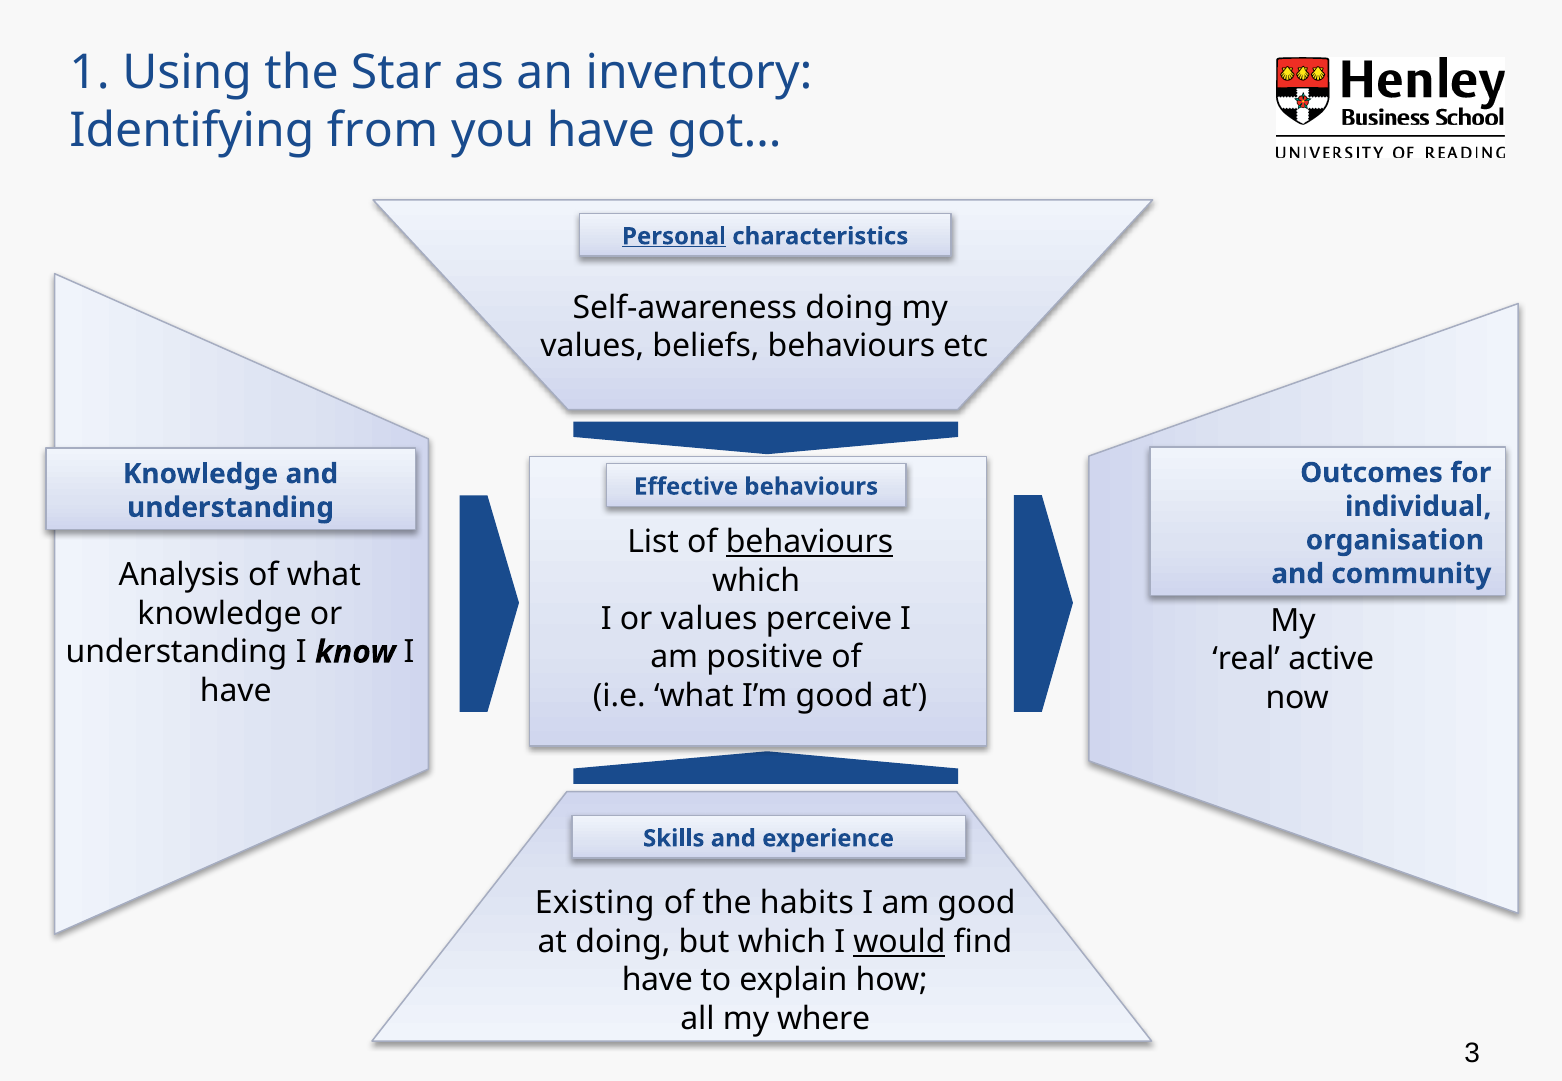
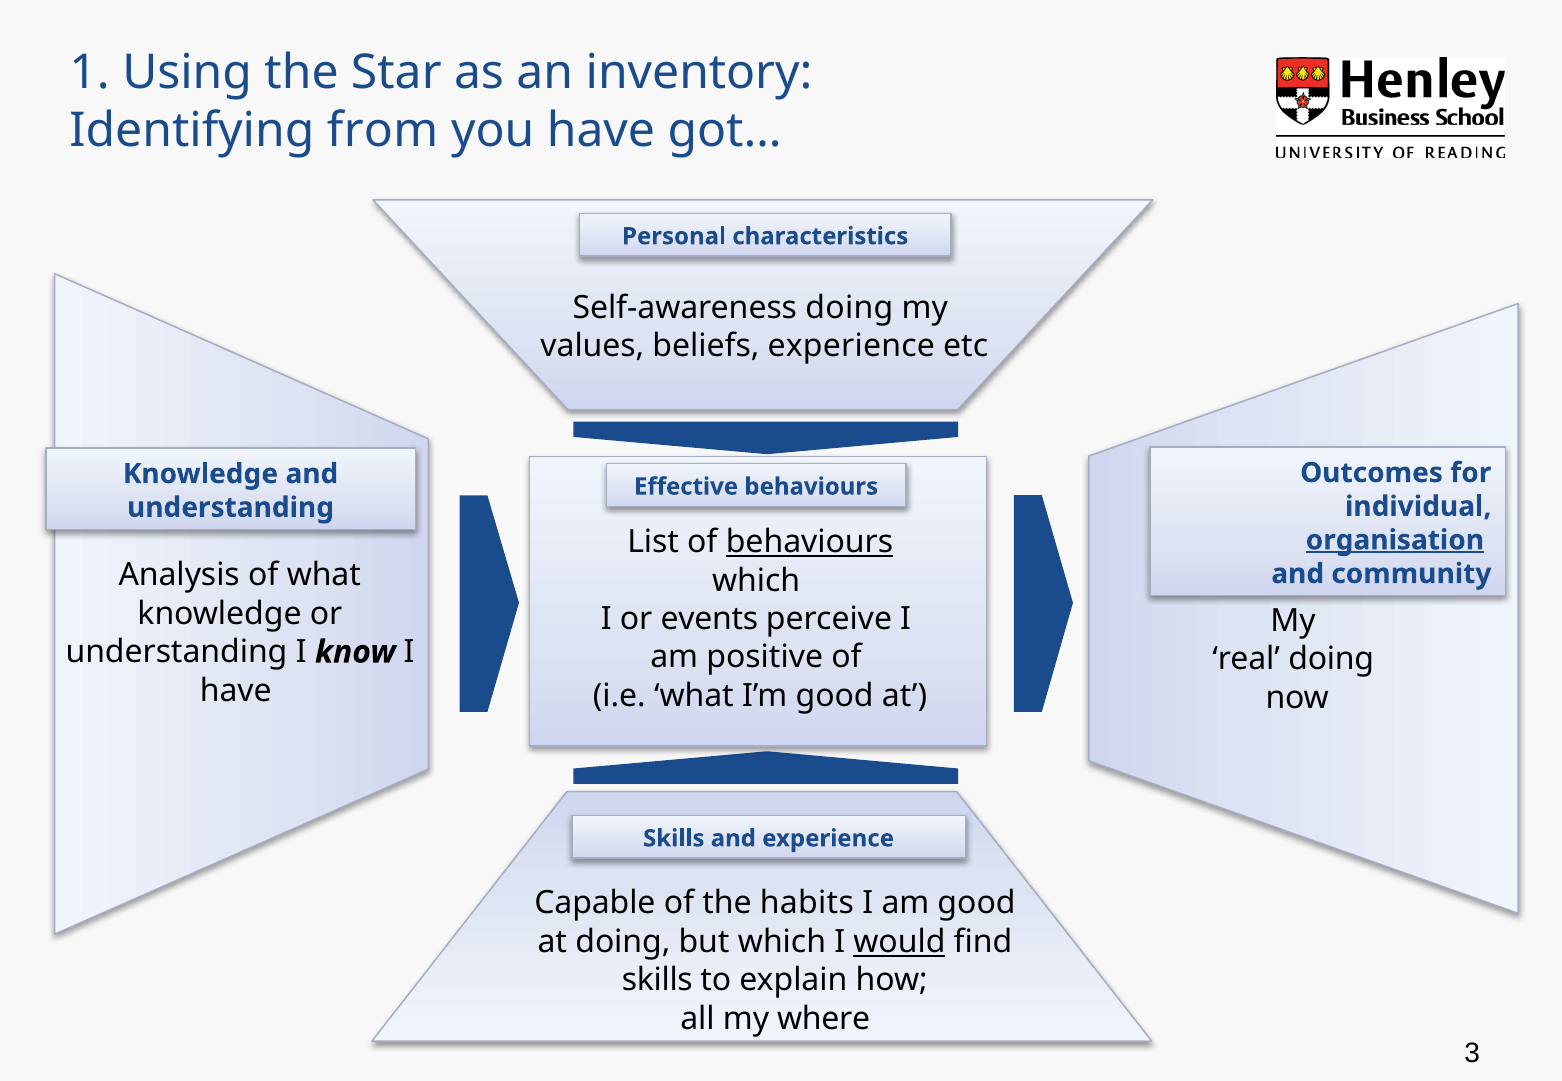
Personal underline: present -> none
beliefs behaviours: behaviours -> experience
organisation underline: none -> present
or values: values -> events
real active: active -> doing
Existing: Existing -> Capable
have at (657, 981): have -> skills
